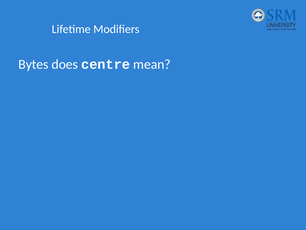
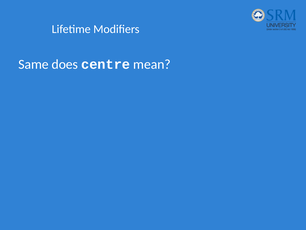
Bytes: Bytes -> Same
